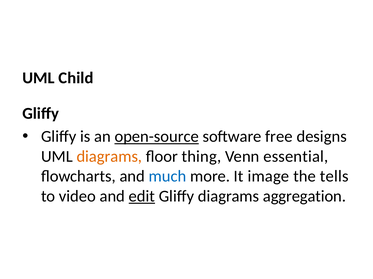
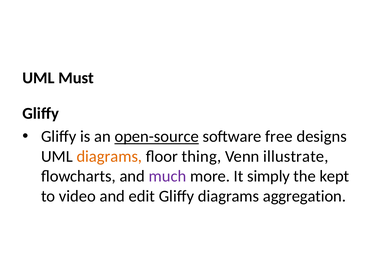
Child: Child -> Must
essential: essential -> illustrate
much colour: blue -> purple
image: image -> simply
tells: tells -> kept
edit underline: present -> none
